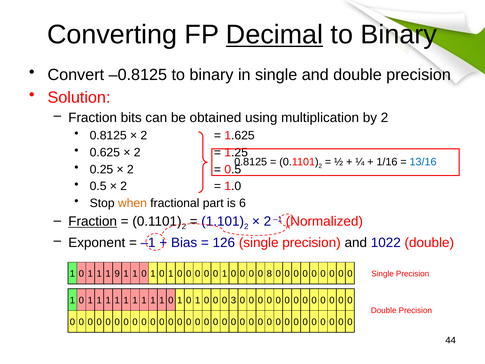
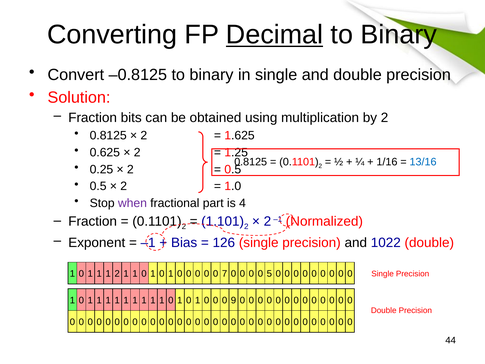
when colour: orange -> purple
6: 6 -> 4
Fraction at (93, 221) underline: present -> none
1 9: 9 -> 2
1 at (225, 273): 1 -> 7
8: 8 -> 5
3: 3 -> 9
